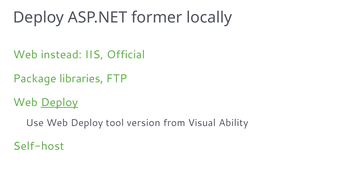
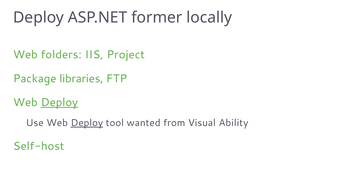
instead: instead -> folders
Official: Official -> Project
Deploy at (87, 123) underline: none -> present
version: version -> wanted
